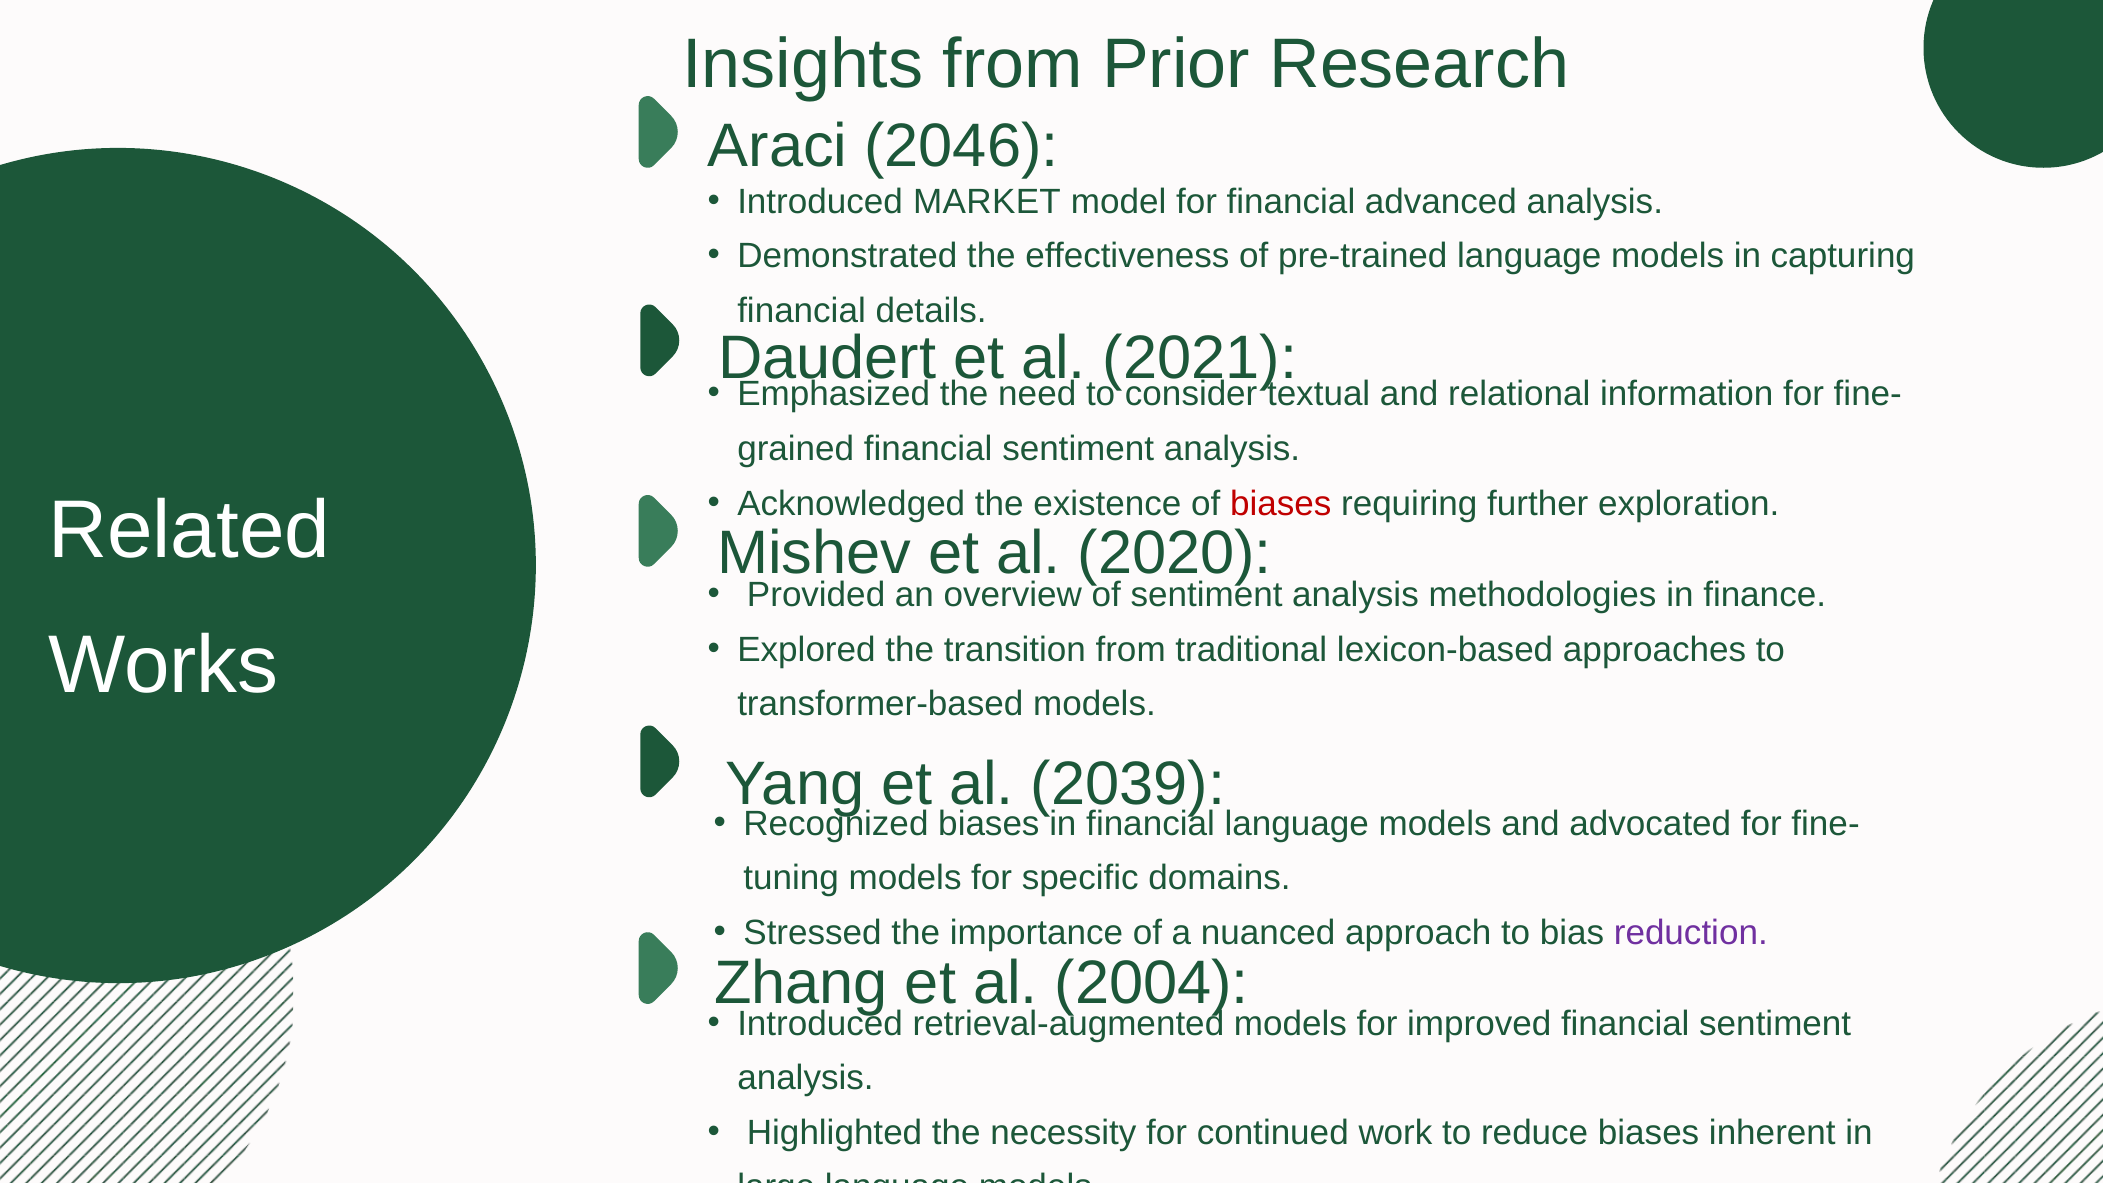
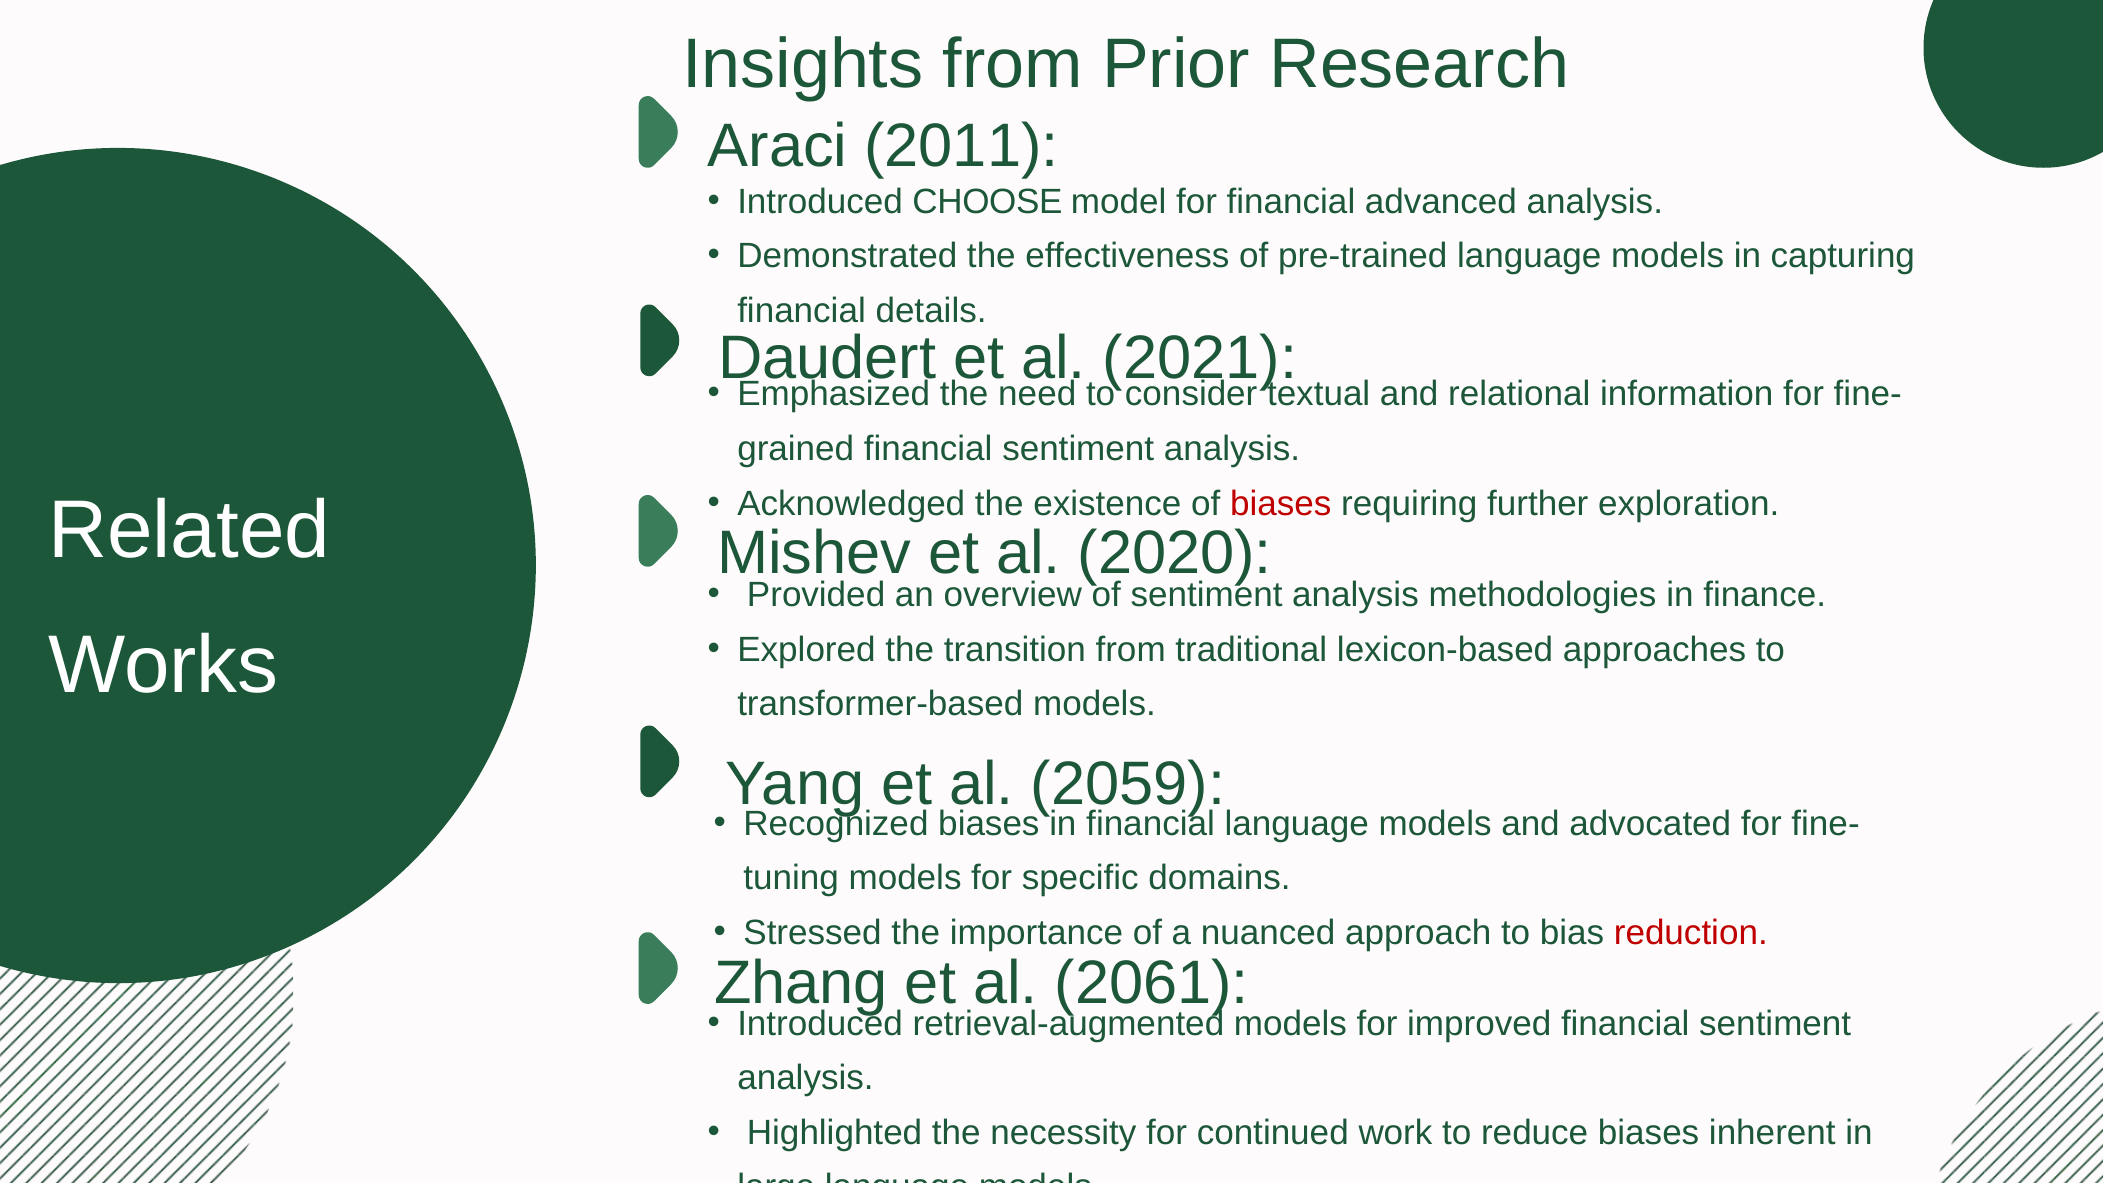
2046: 2046 -> 2011
MARKET: MARKET -> CHOOSE
2039: 2039 -> 2059
reduction colour: purple -> red
2004: 2004 -> 2061
